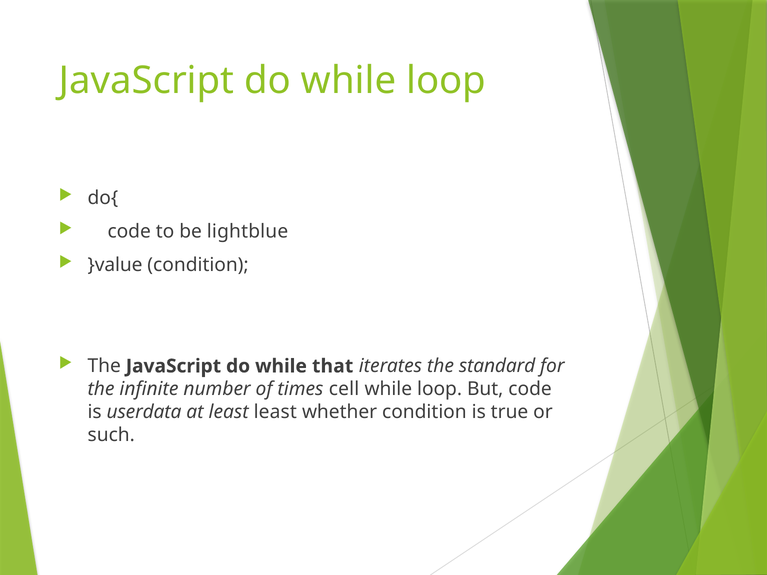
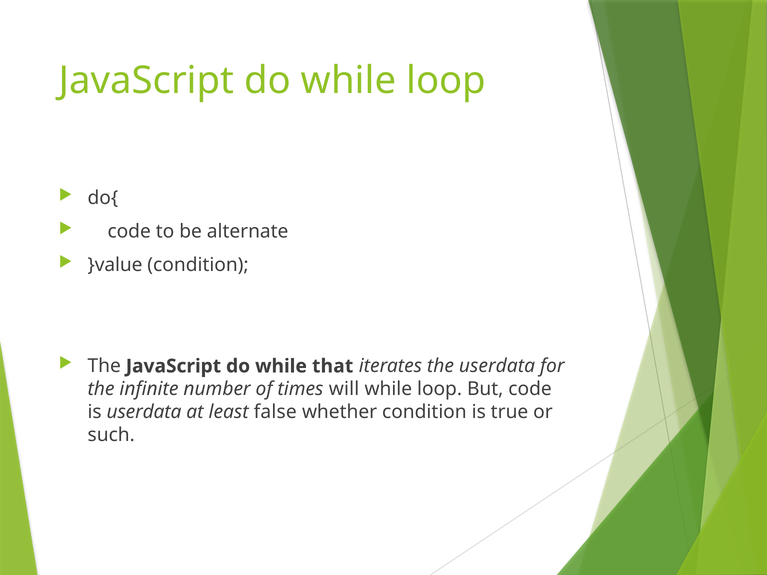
lightblue: lightblue -> alternate
the standard: standard -> userdata
cell: cell -> will
least least: least -> false
